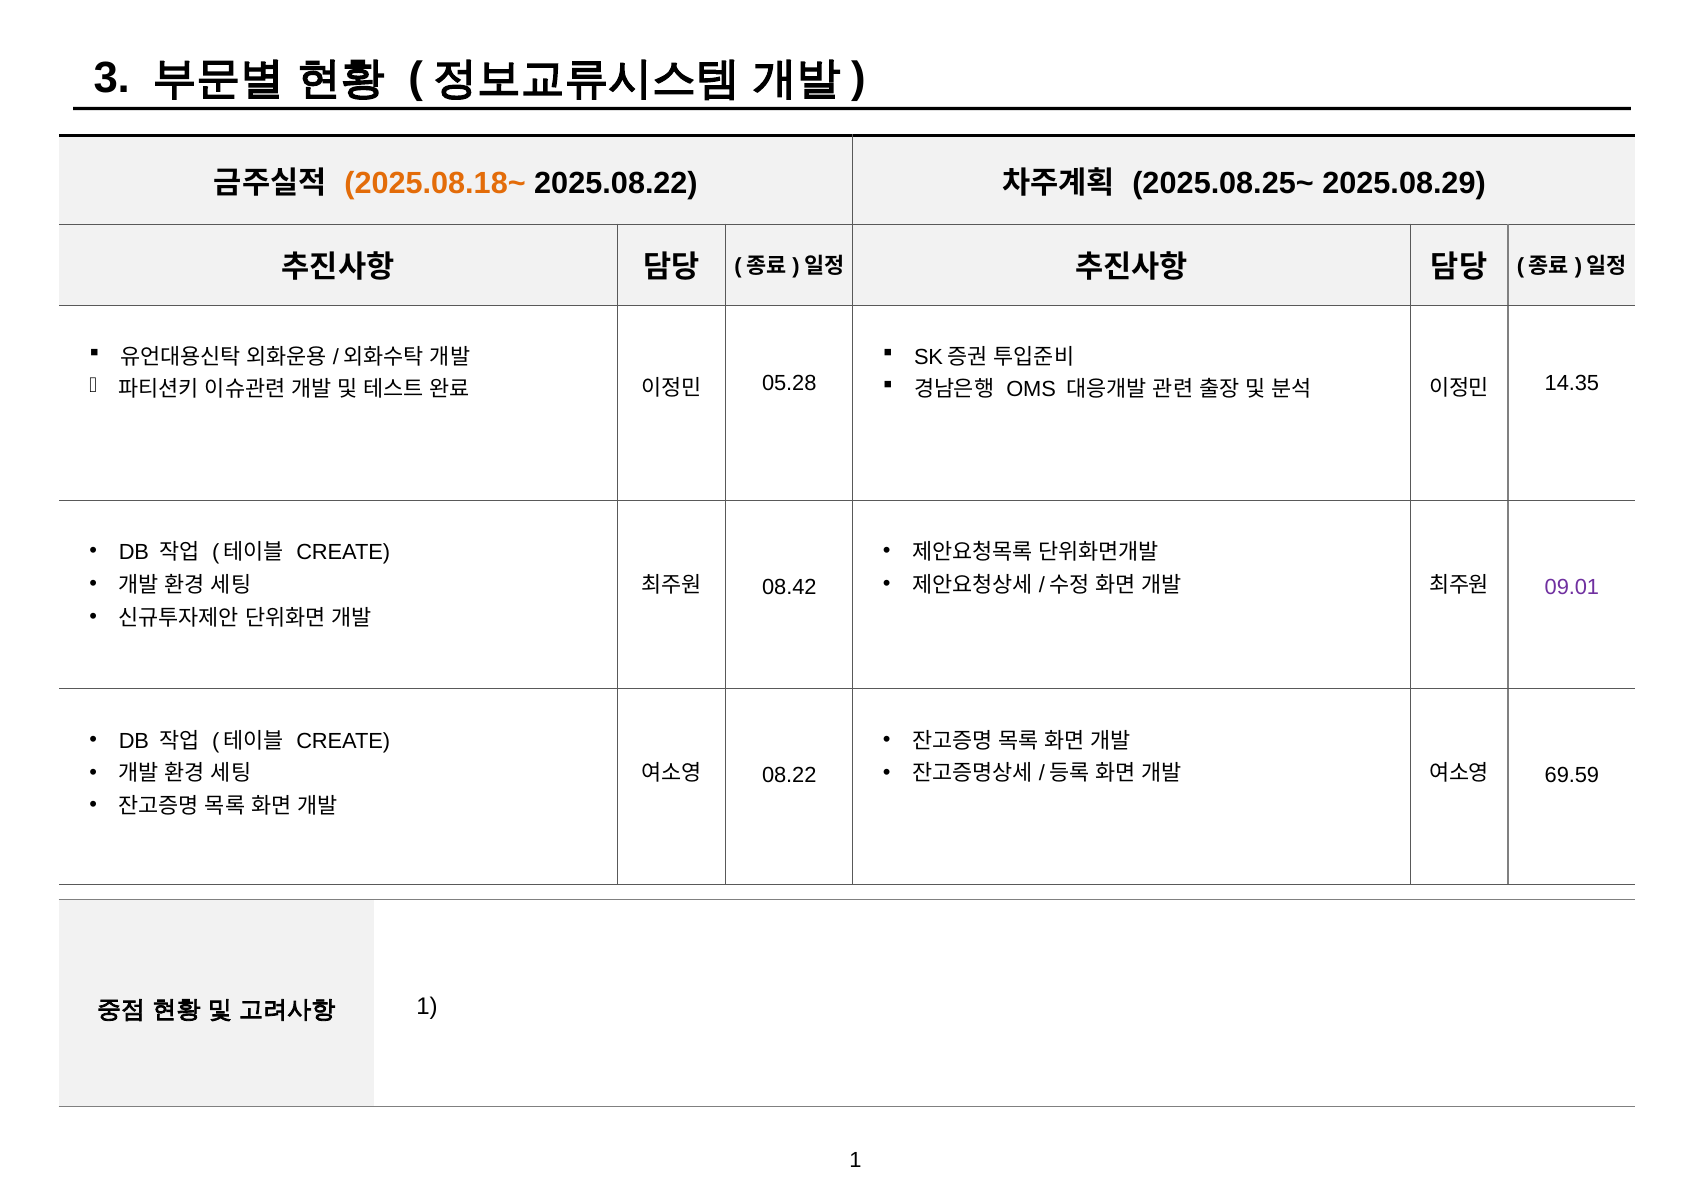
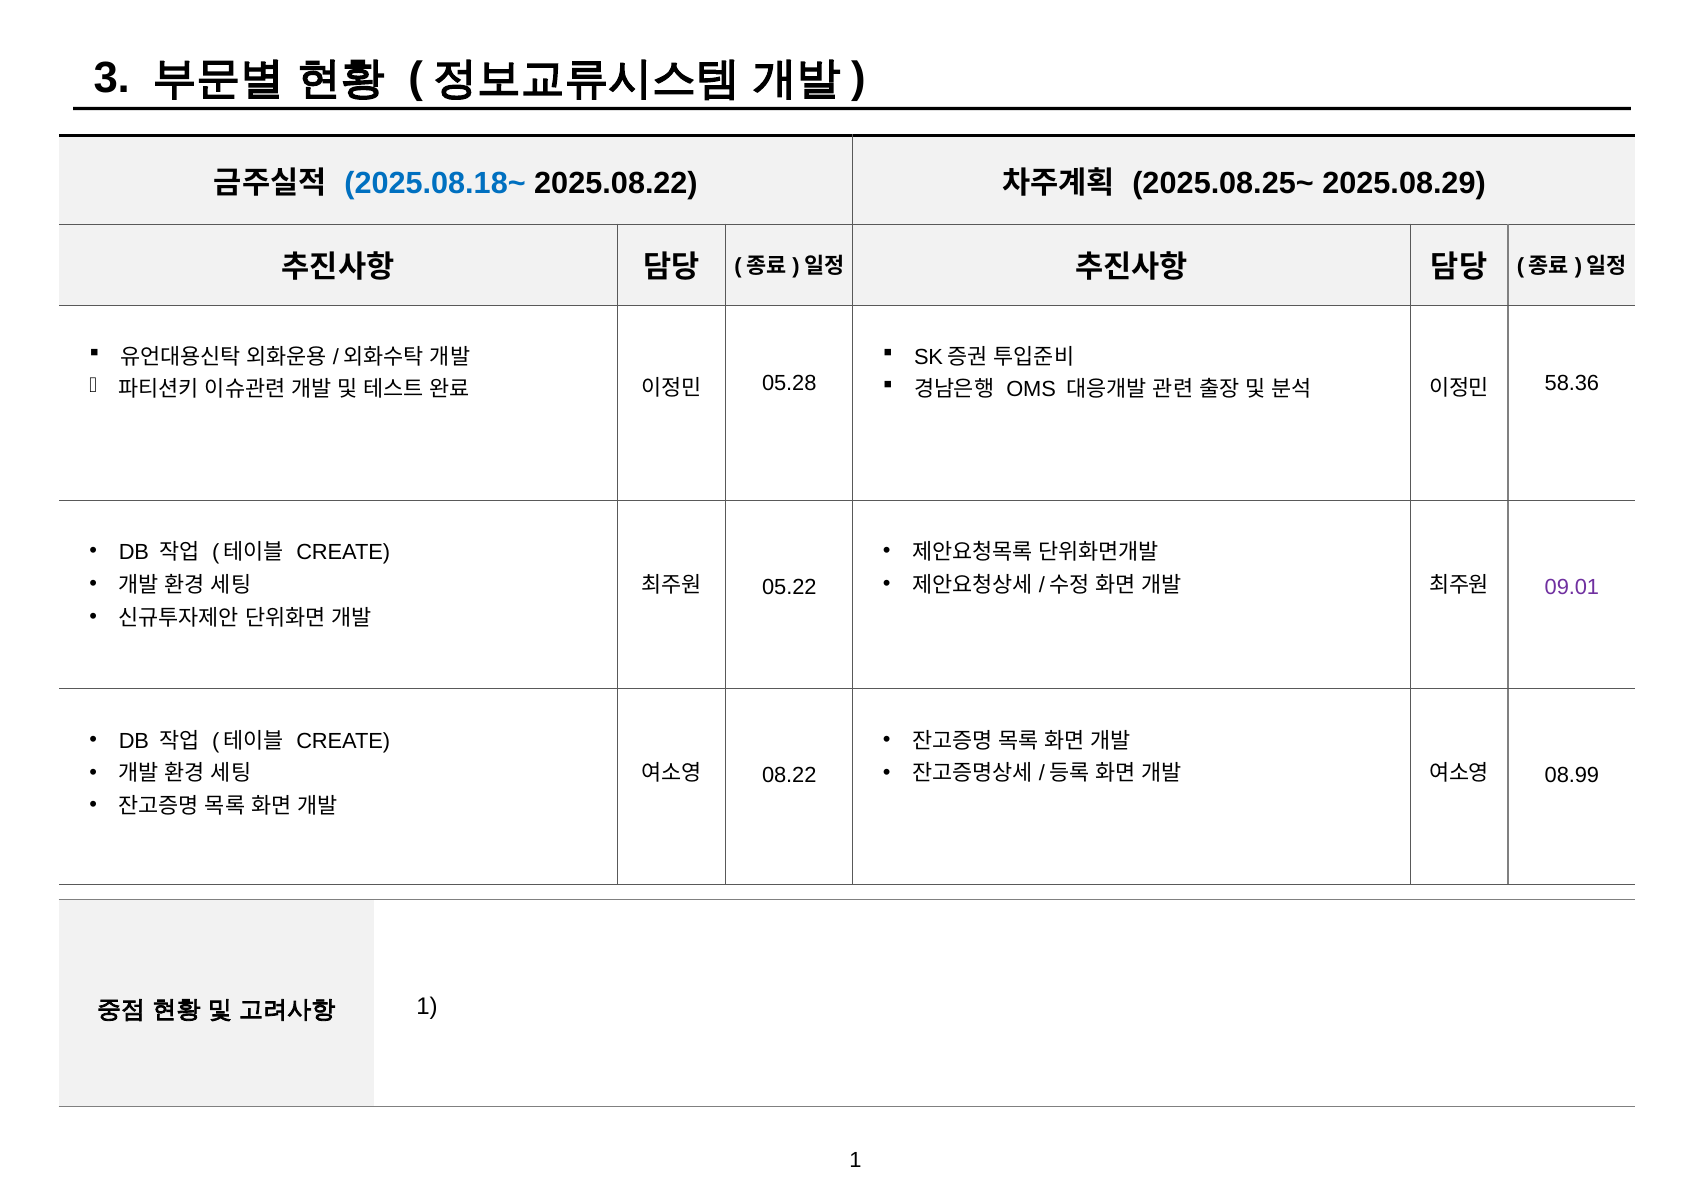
2025.08.18~ colour: orange -> blue
14.35: 14.35 -> 58.36
08.42: 08.42 -> 05.22
69.59: 69.59 -> 08.99
